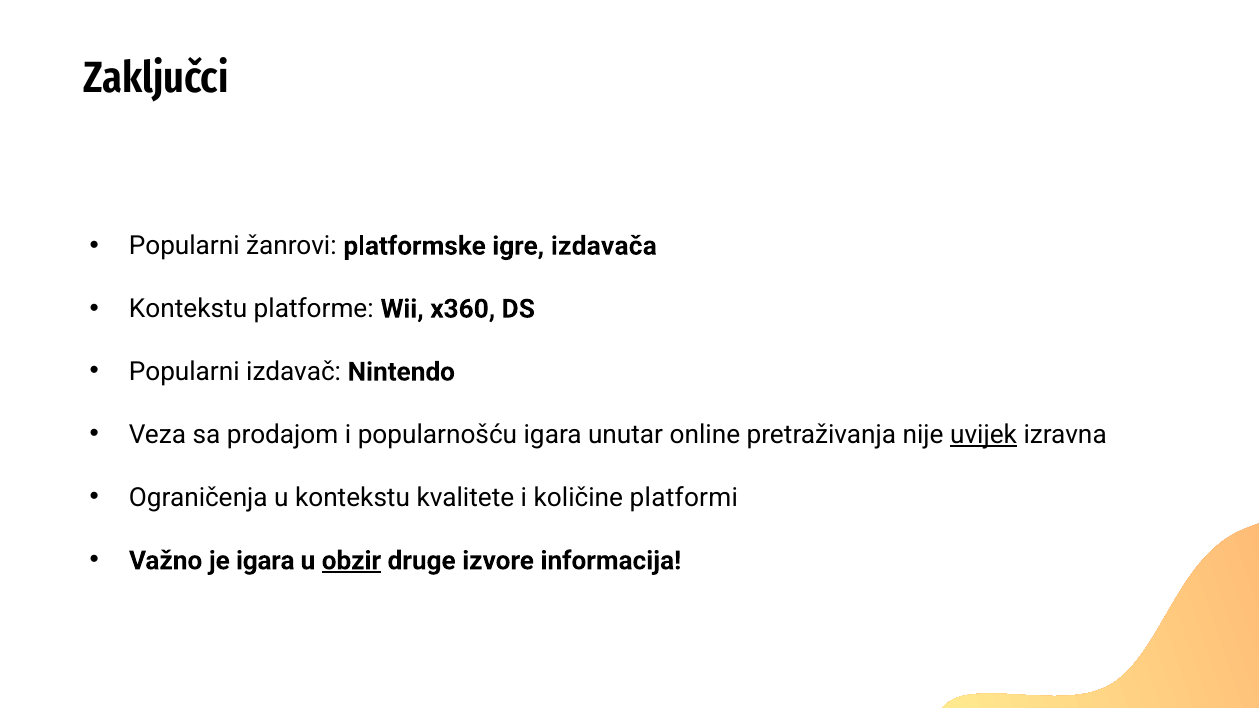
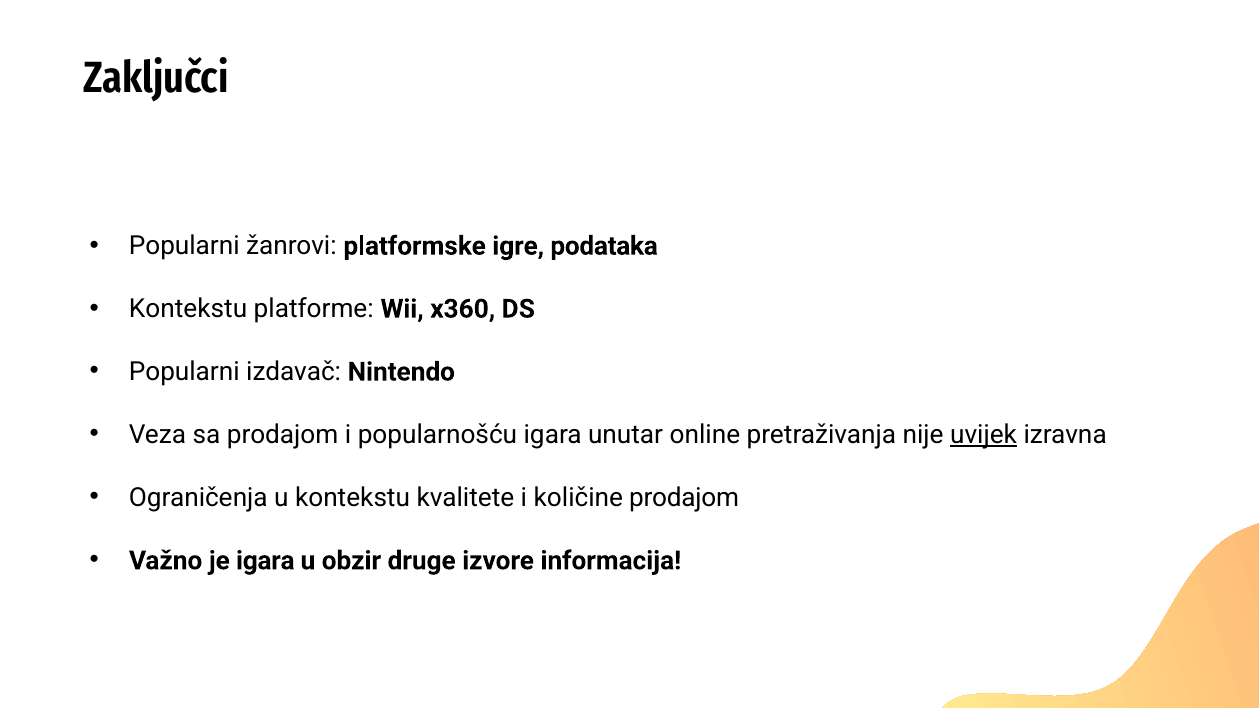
izdavača: izdavača -> podataka
količine platformi: platformi -> prodajom
obzir underline: present -> none
